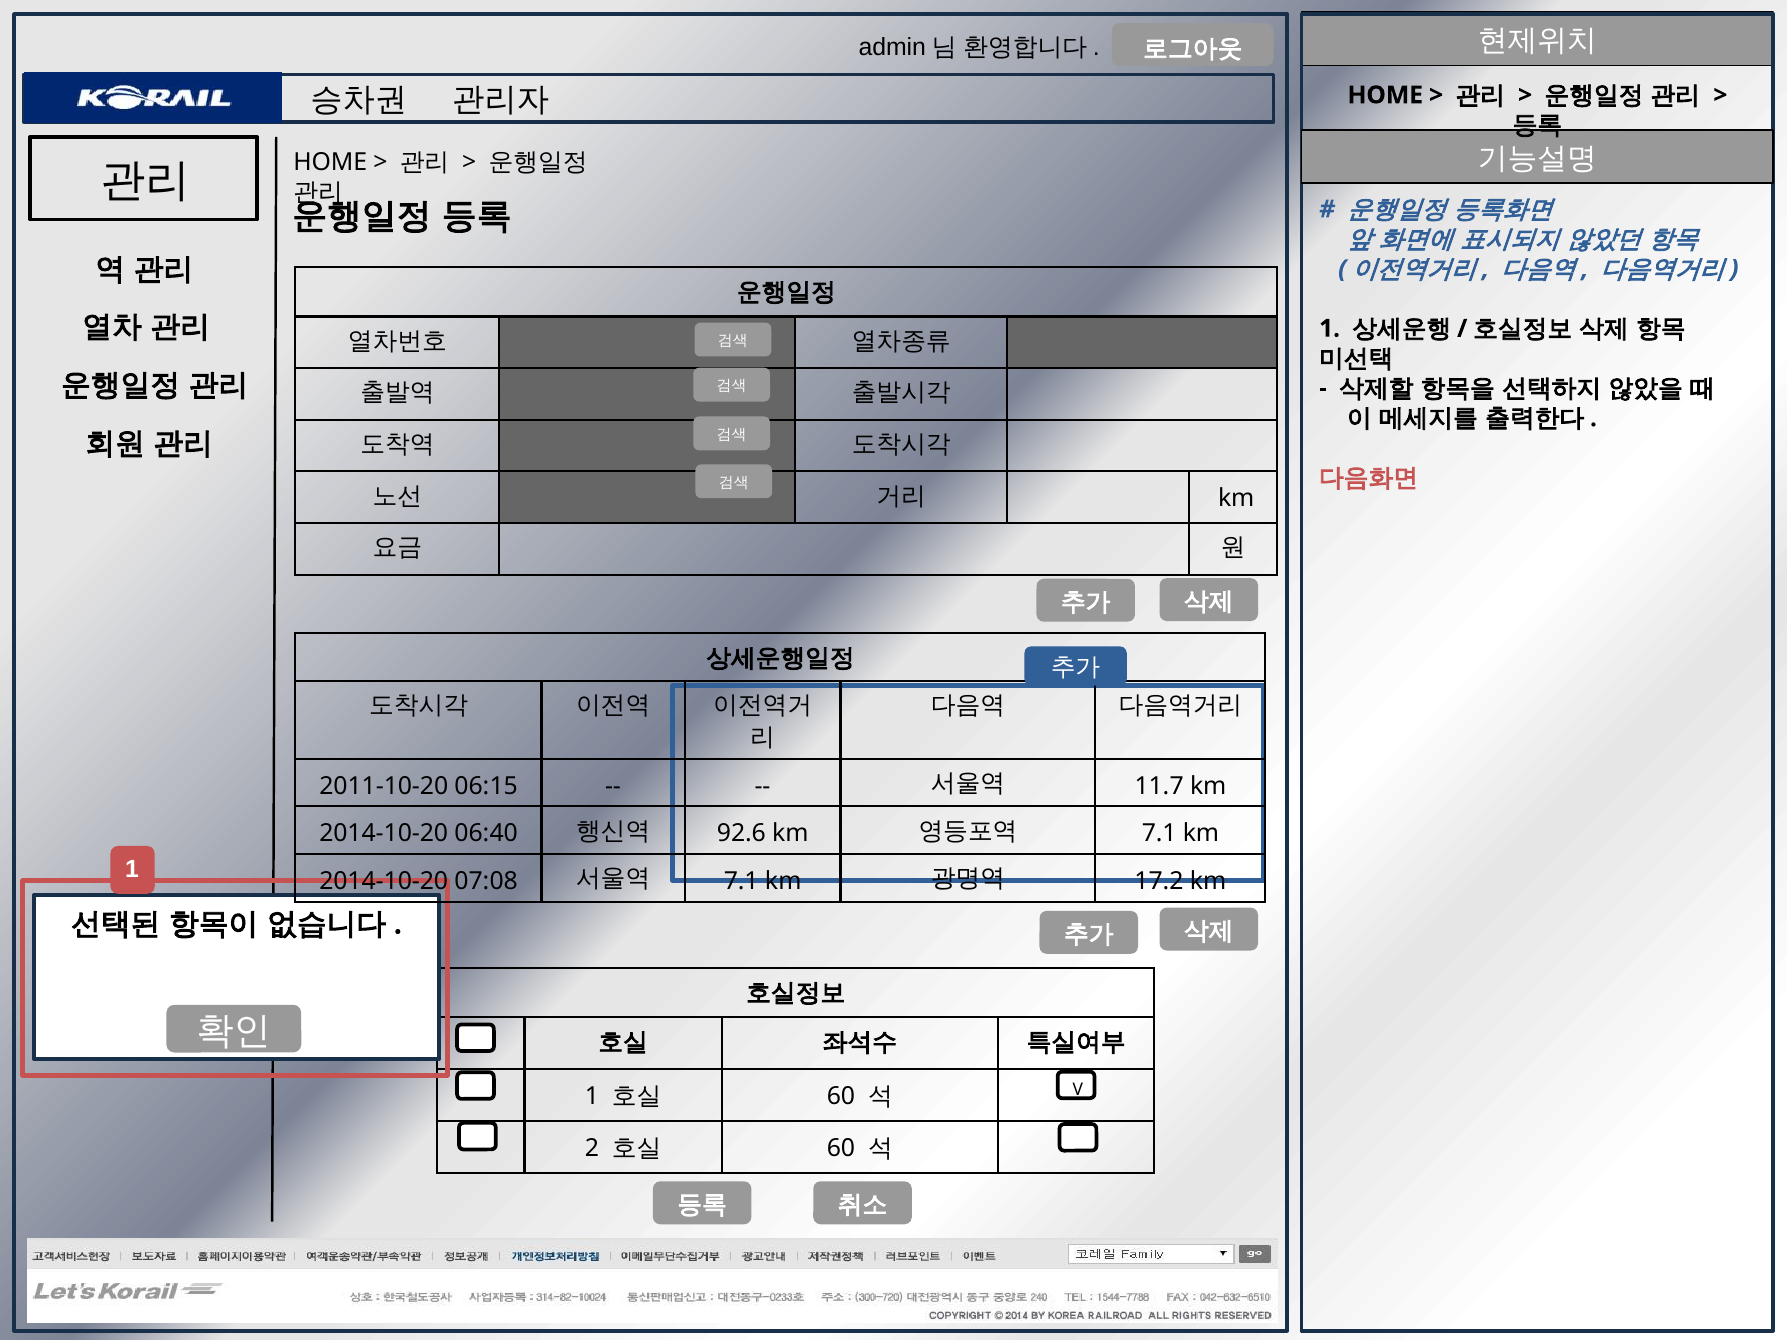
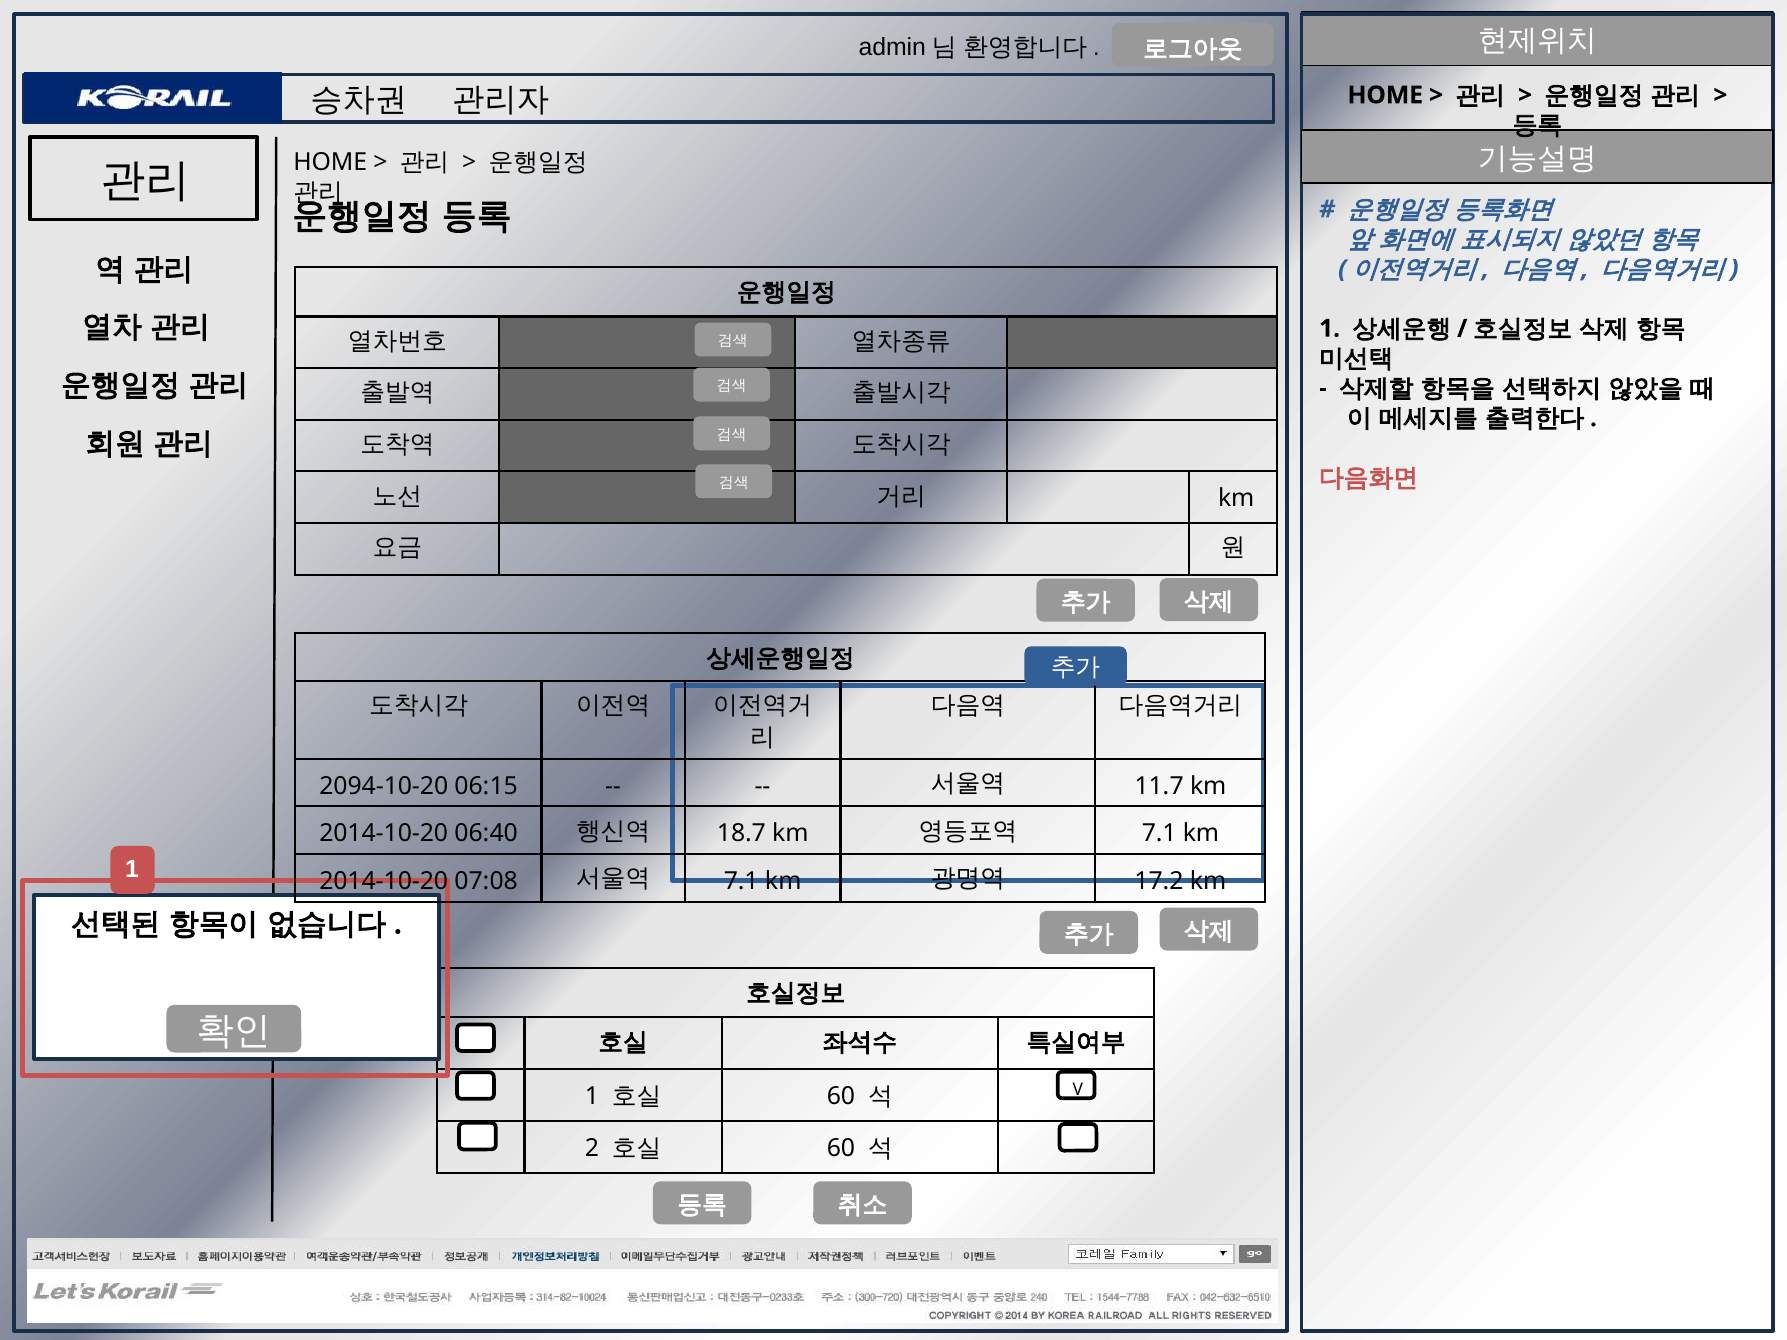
2011-10-20: 2011-10-20 -> 2094-10-20
92.6: 92.6 -> 18.7
